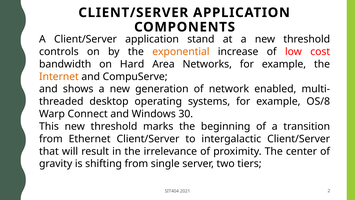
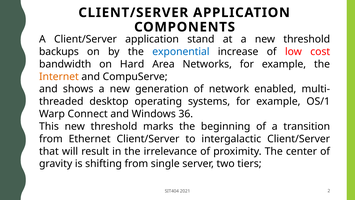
controls: controls -> backups
exponential colour: orange -> blue
OS/8: OS/8 -> OS/1
30: 30 -> 36
